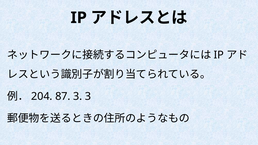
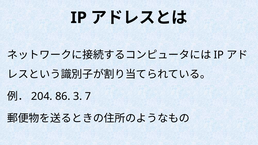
87: 87 -> 86
3 3: 3 -> 7
